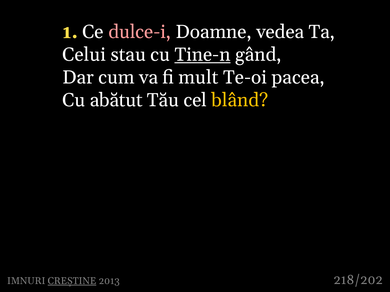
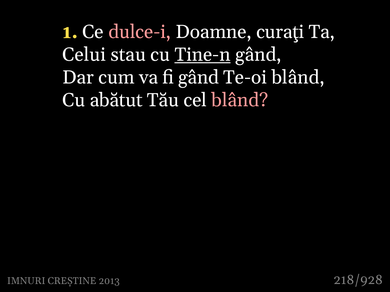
vedea: vedea -> curaţi
fi mult: mult -> gând
Te-oi pacea: pacea -> blând
blând at (240, 100) colour: yellow -> pink
CREȘTINE underline: present -> none
218/202: 218/202 -> 218/928
